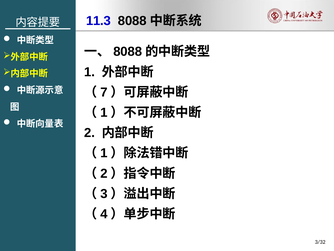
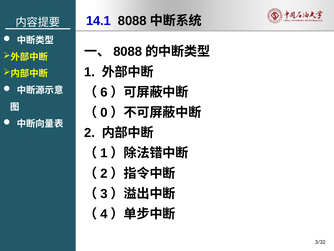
11.3: 11.3 -> 14.1
7: 7 -> 6
1 at (104, 112): 1 -> 0
